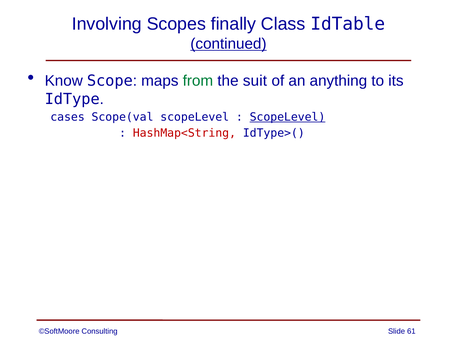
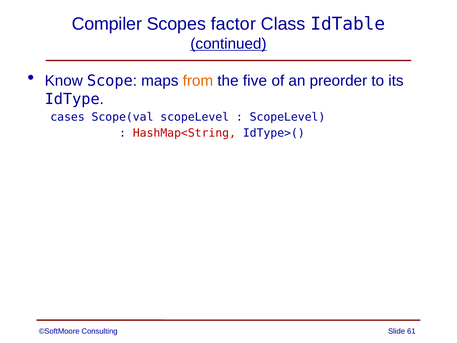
Involving: Involving -> Compiler
finally: finally -> factor
from colour: green -> orange
suit: suit -> five
anything: anything -> preorder
ScopeLevel at (287, 117) underline: present -> none
